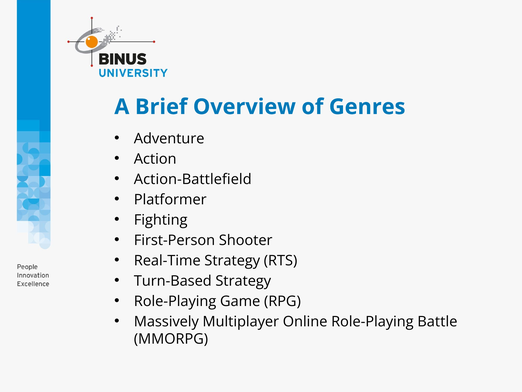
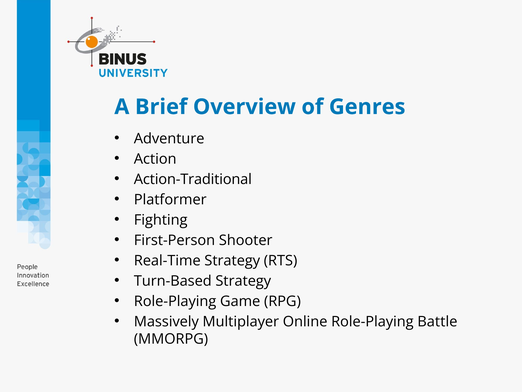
Action-Battlefield: Action-Battlefield -> Action-Traditional
